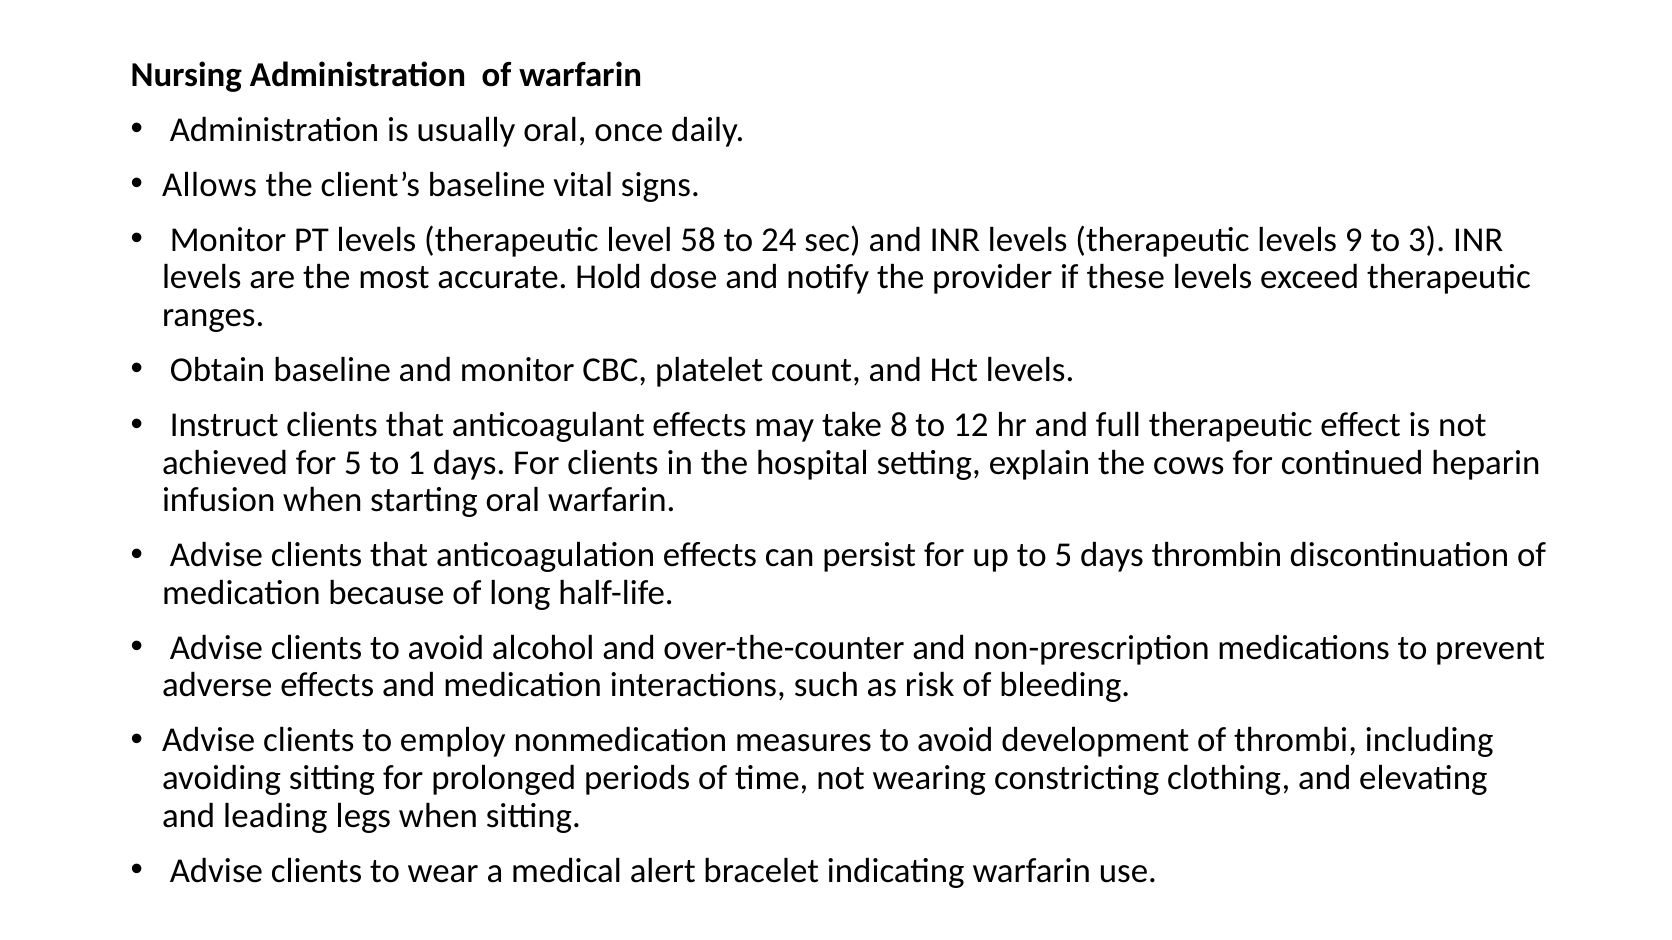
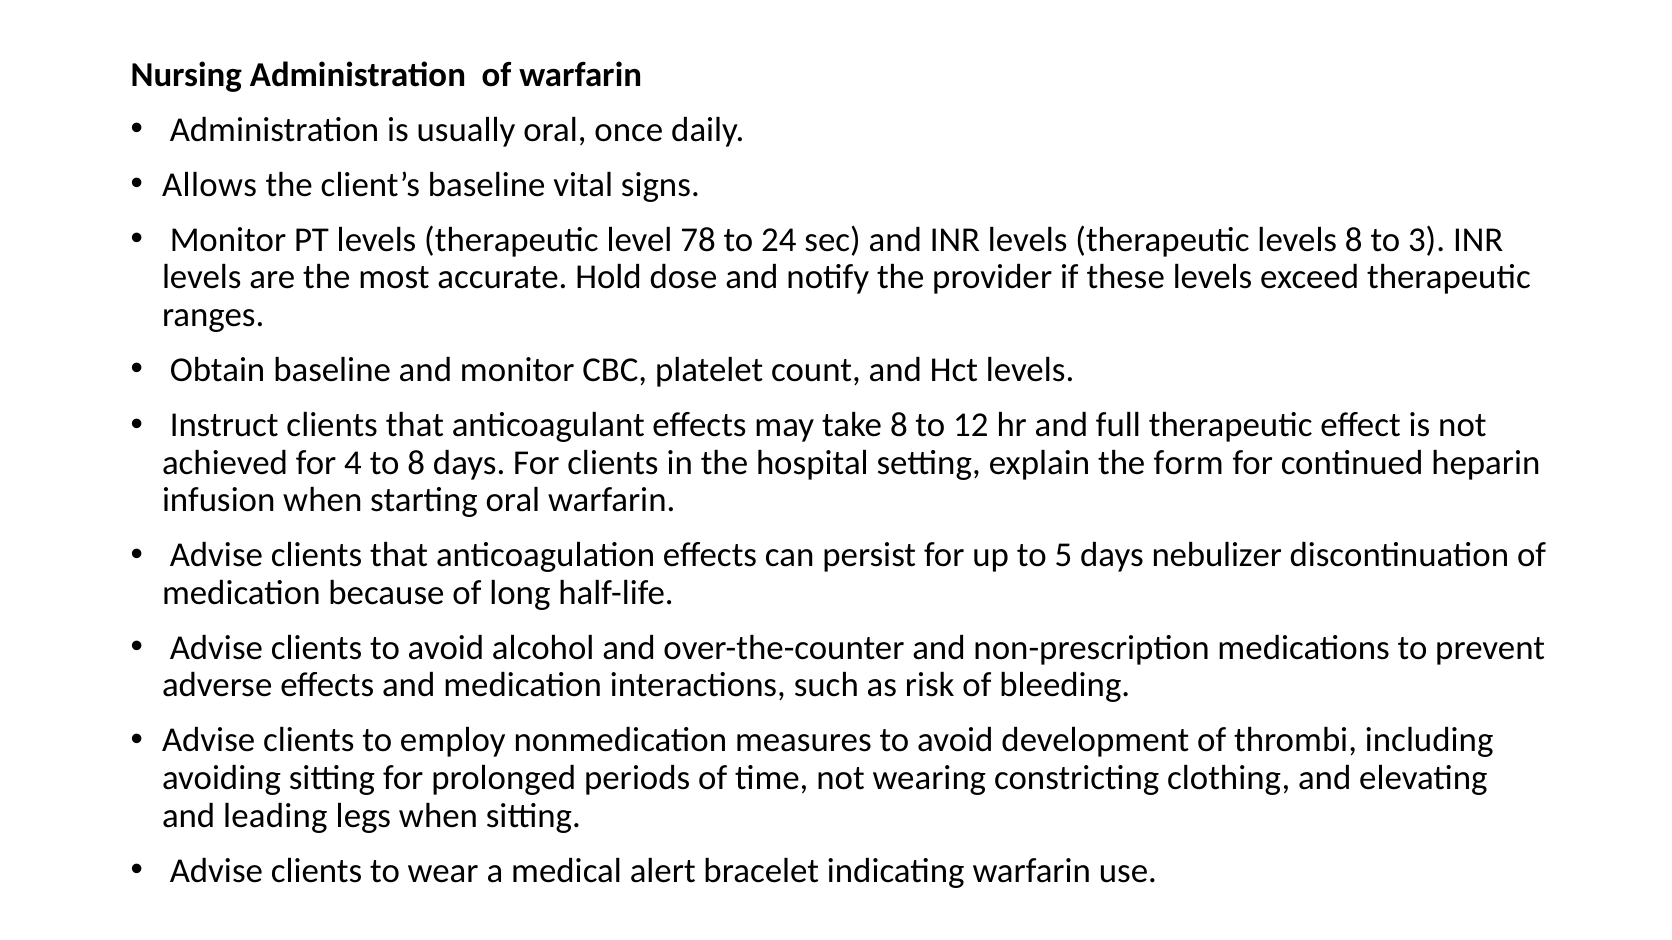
58: 58 -> 78
levels 9: 9 -> 8
for 5: 5 -> 4
to 1: 1 -> 8
cows: cows -> form
thrombin: thrombin -> nebulizer
